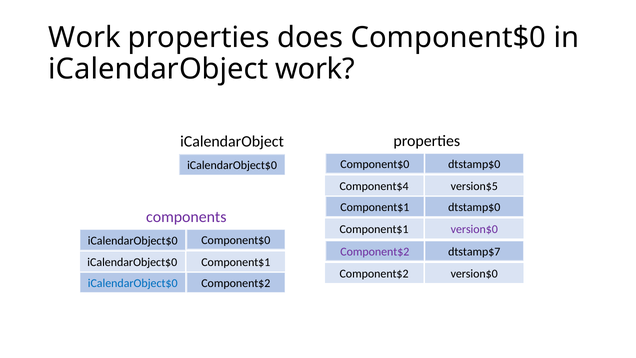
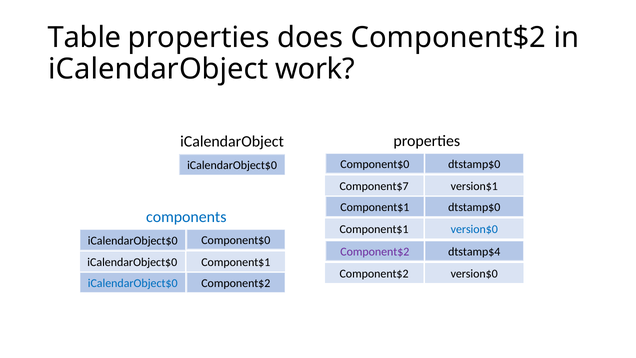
Work at (85, 38): Work -> Table
does Component$0: Component$0 -> Component$2
Component$4: Component$4 -> Component$7
version$5: version$5 -> version$1
components colour: purple -> blue
version$0 at (474, 229) colour: purple -> blue
dtstamp$7: dtstamp$7 -> dtstamp$4
